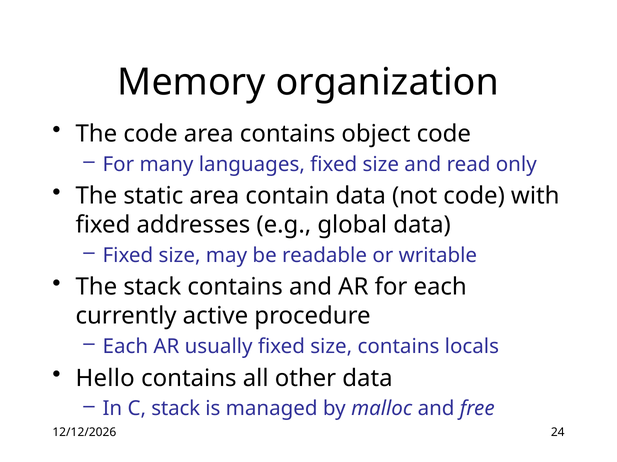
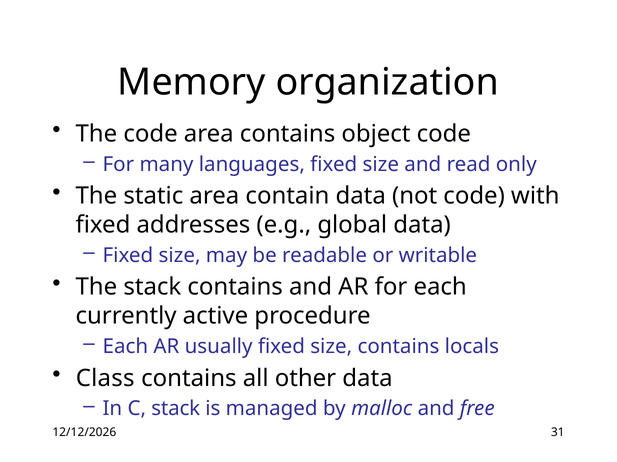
Hello: Hello -> Class
24: 24 -> 31
